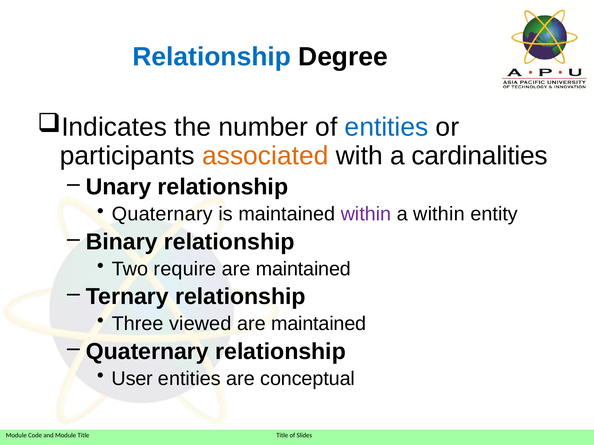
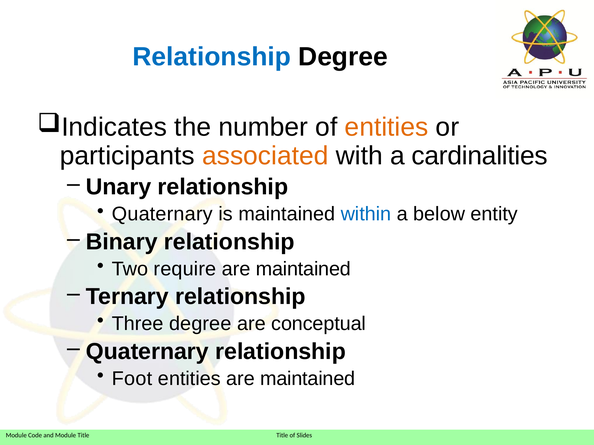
entities at (386, 127) colour: blue -> orange
within at (366, 214) colour: purple -> blue
a within: within -> below
Three viewed: viewed -> degree
maintained at (319, 324): maintained -> conceptual
User: User -> Foot
entities are conceptual: conceptual -> maintained
